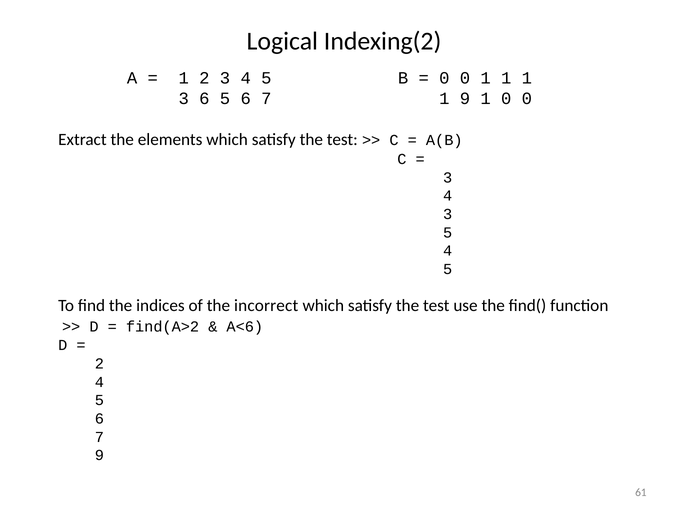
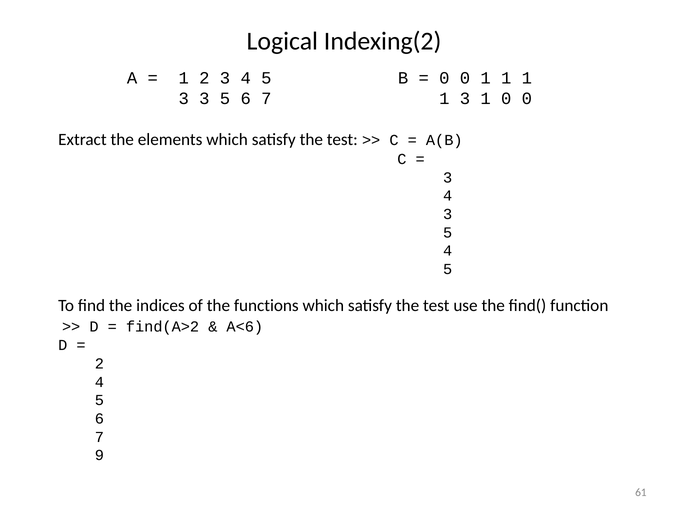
3 6: 6 -> 3
1 9: 9 -> 3
incorrect: incorrect -> functions
